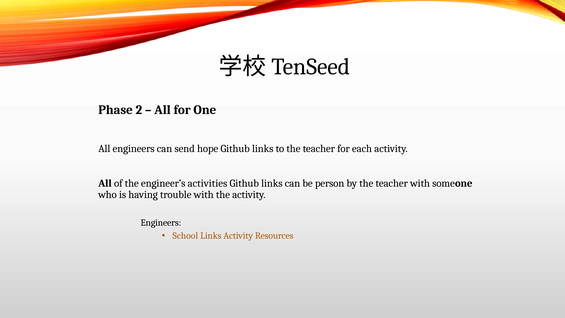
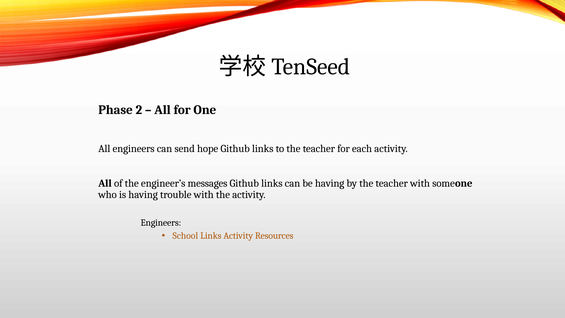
activities: activities -> messages
be person: person -> having
